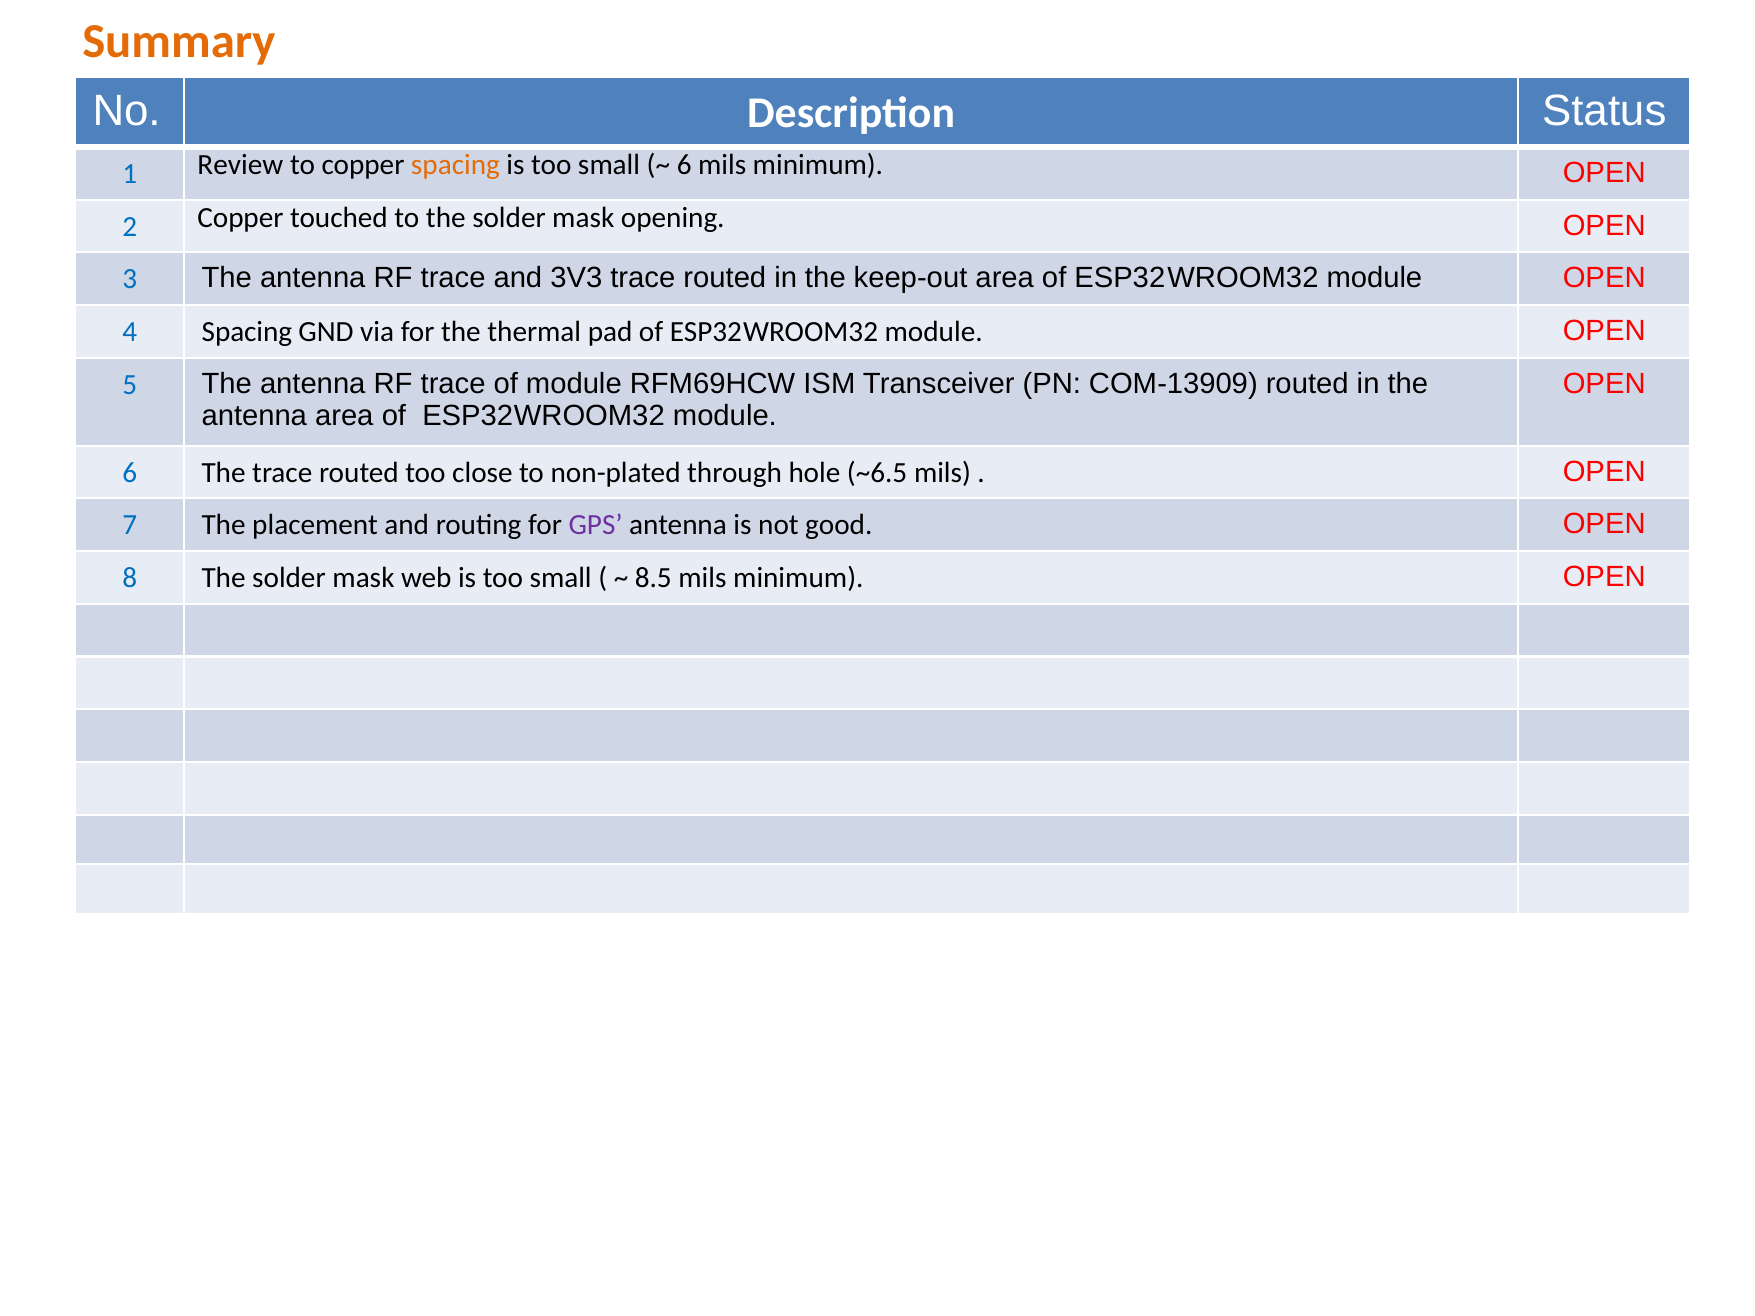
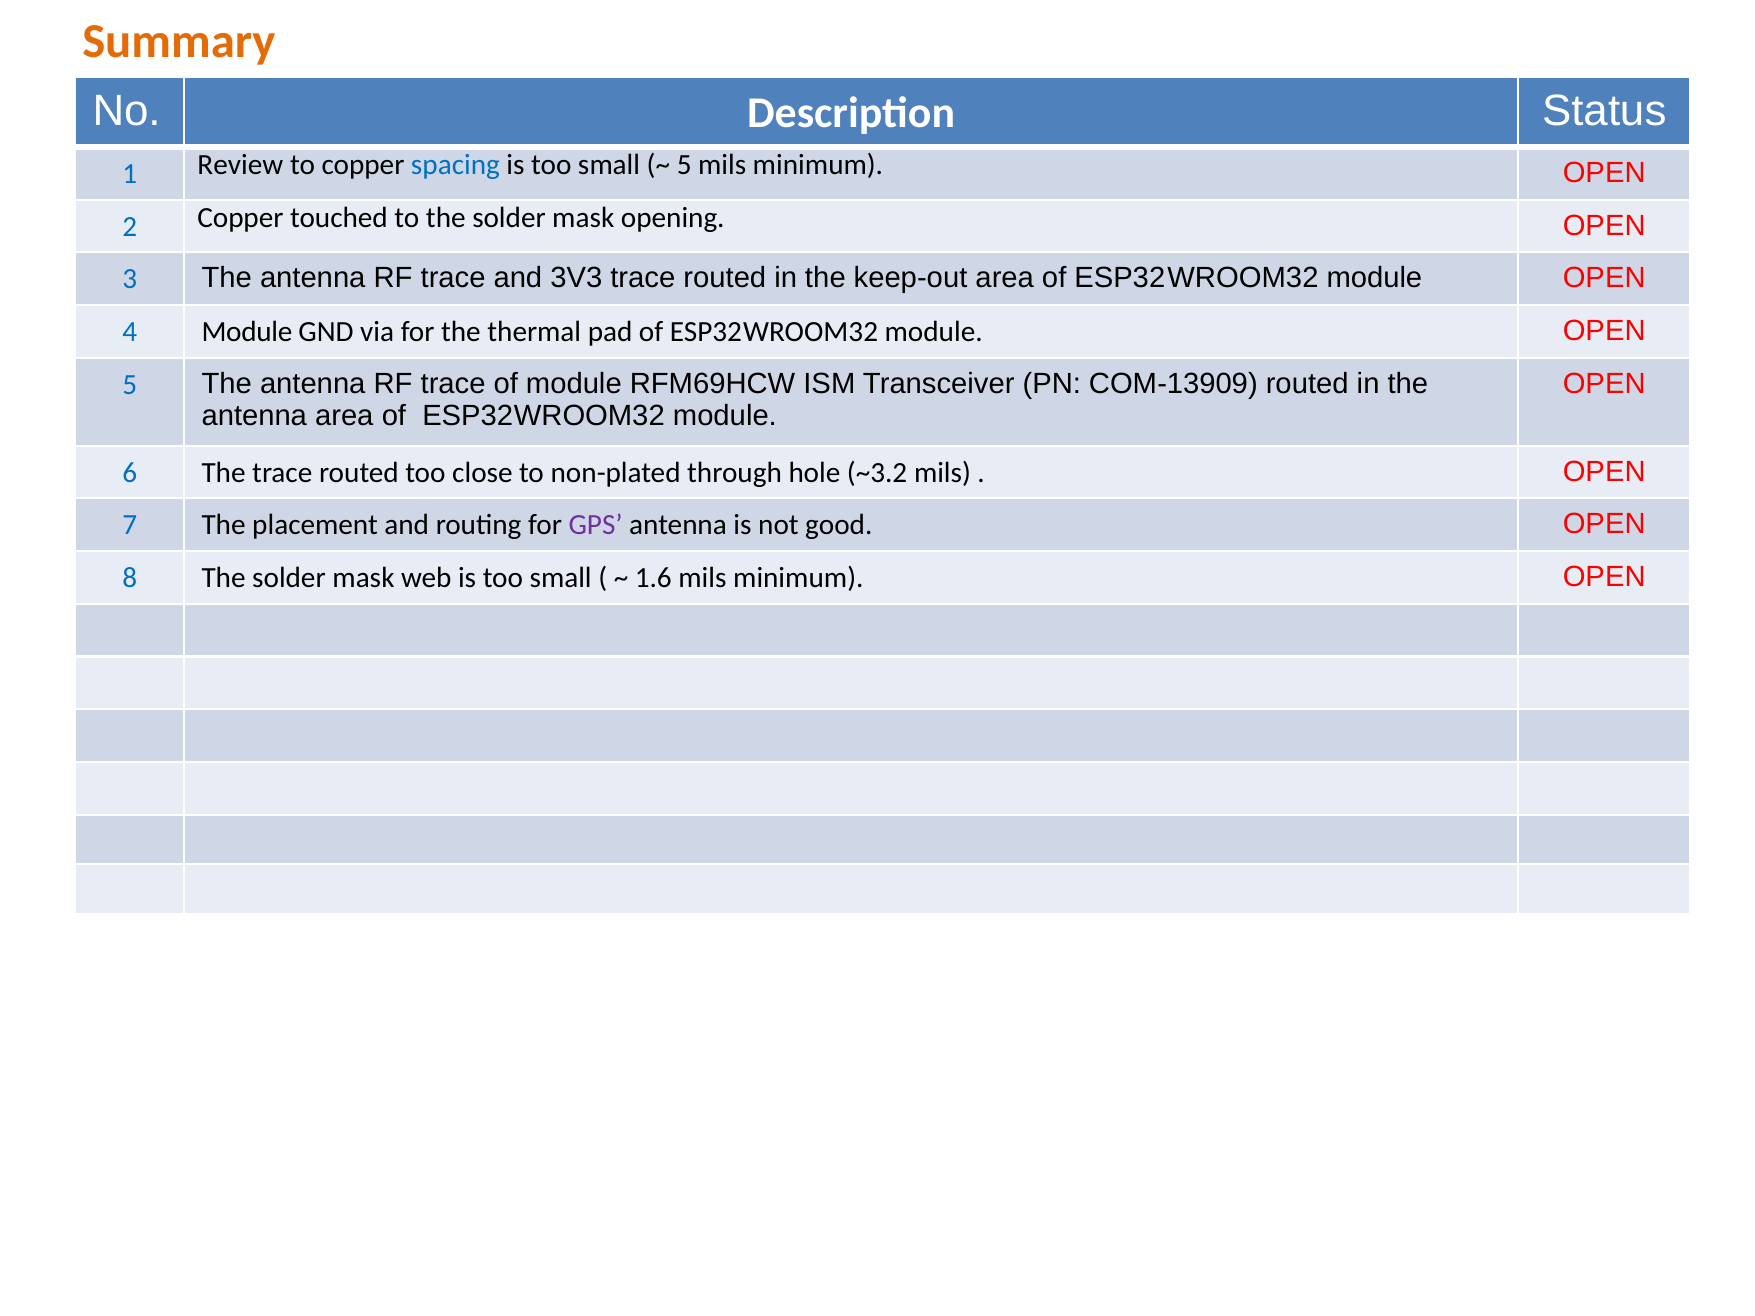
spacing at (455, 165) colour: orange -> blue
6 at (684, 165): 6 -> 5
4 Spacing: Spacing -> Module
~6.5: ~6.5 -> ~3.2
8.5: 8.5 -> 1.6
